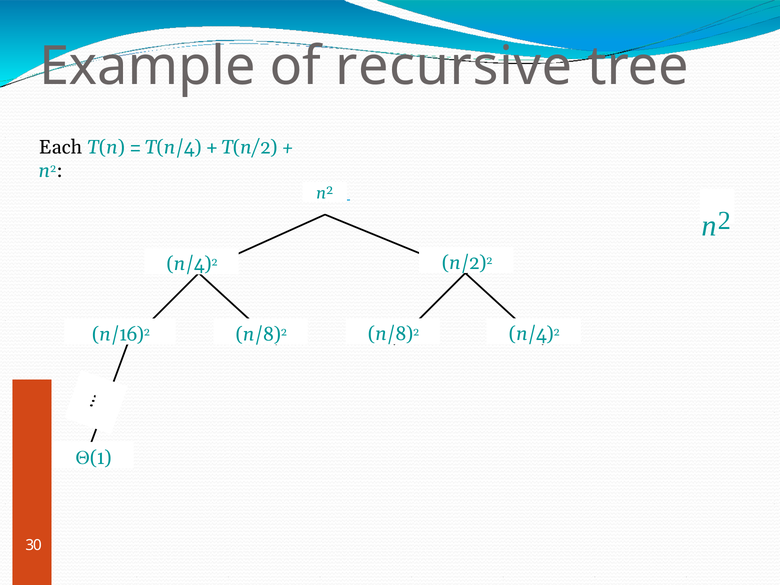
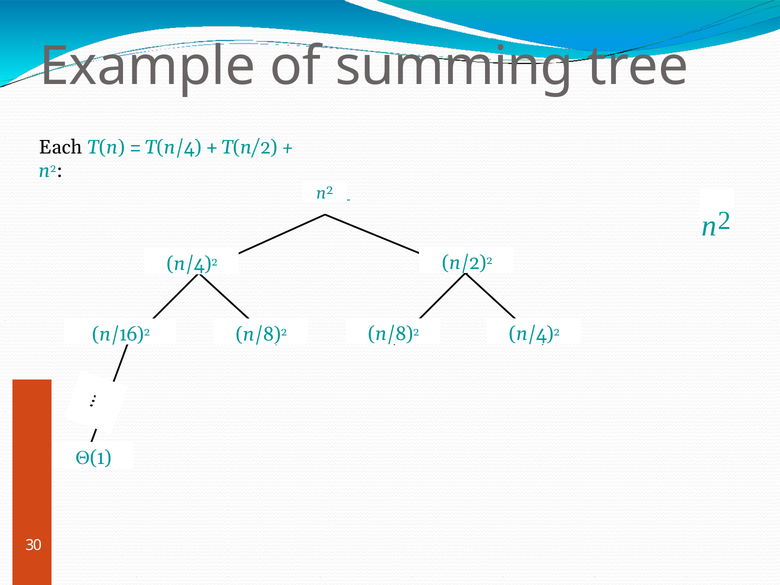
recursive: recursive -> summing
